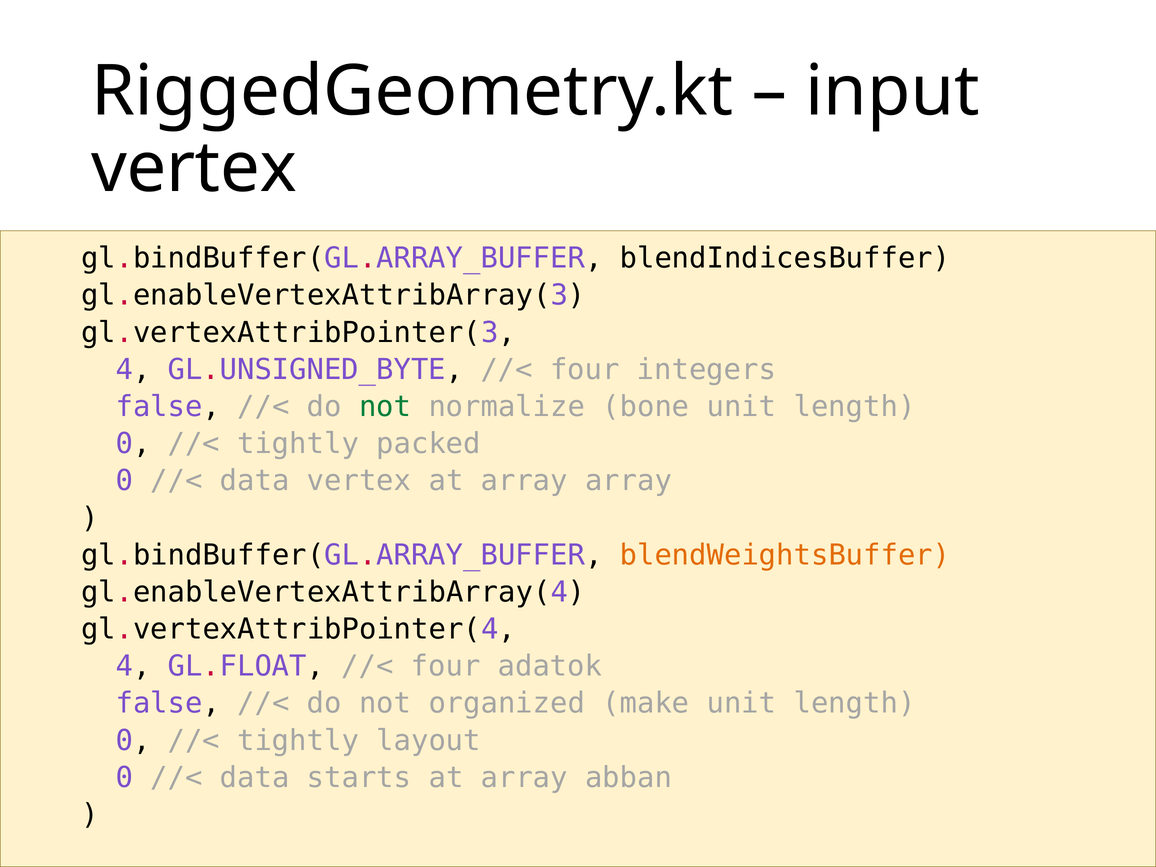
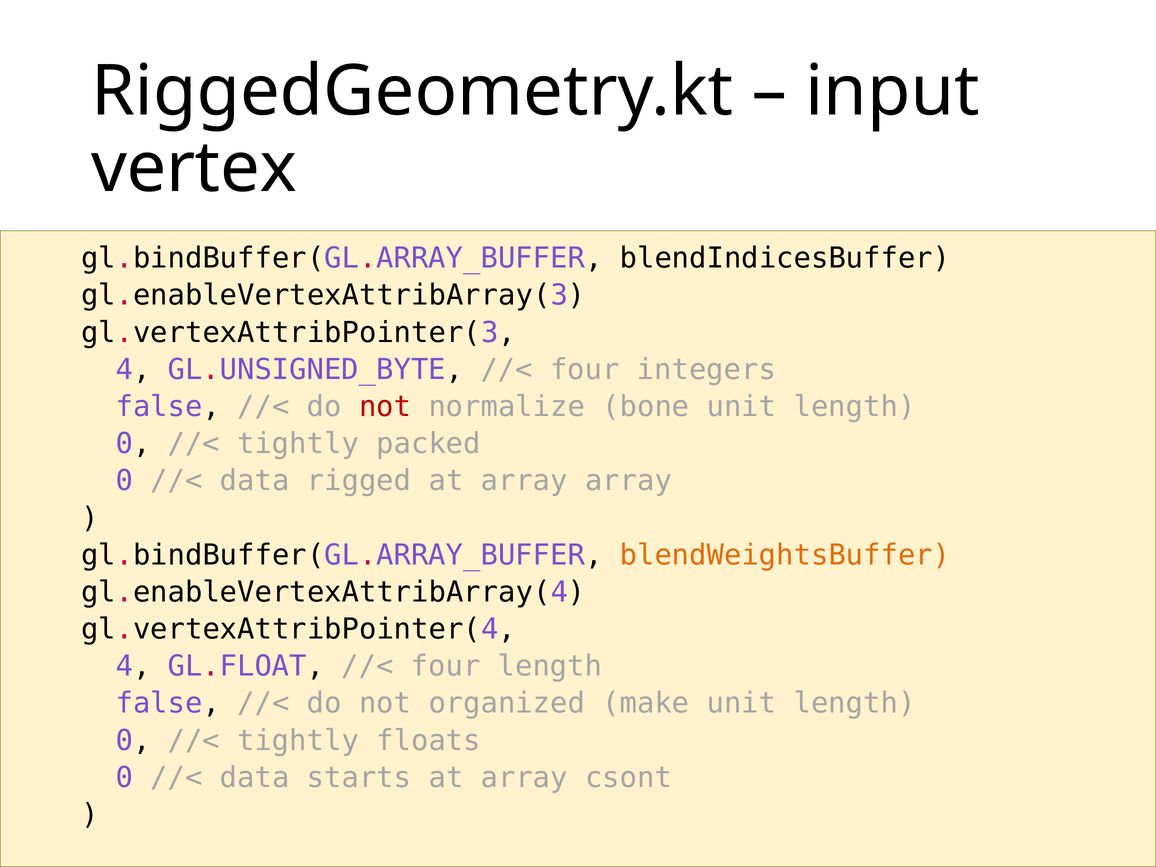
not at (385, 407) colour: green -> red
data vertex: vertex -> rigged
four adatok: adatok -> length
layout: layout -> floats
abban: abban -> csont
